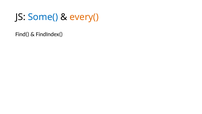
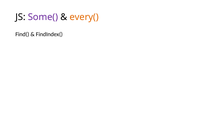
Some( colour: blue -> purple
